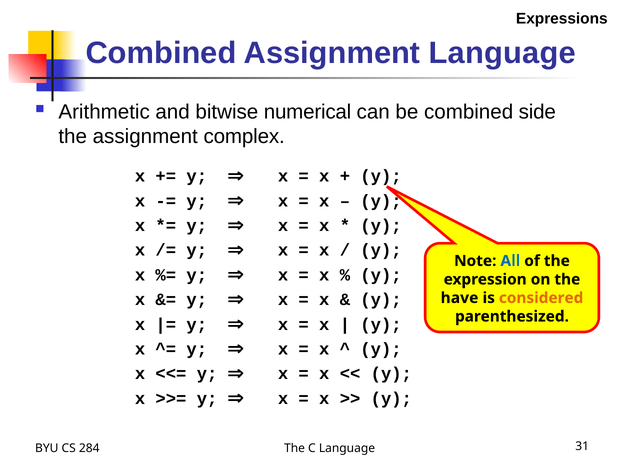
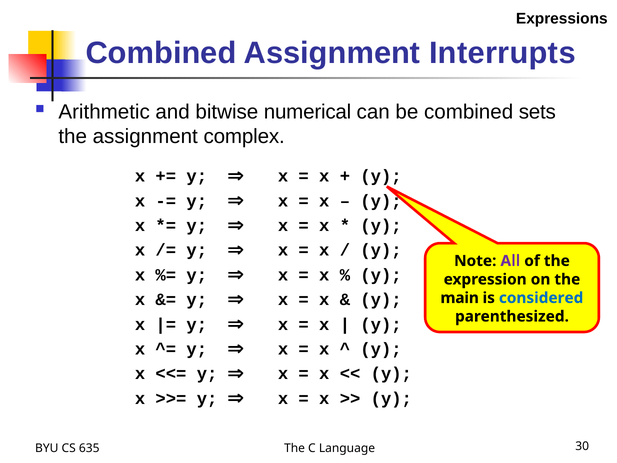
Assignment Language: Language -> Interrupts
side: side -> sets
All colour: blue -> purple
have: have -> main
considered colour: orange -> blue
284: 284 -> 635
31: 31 -> 30
